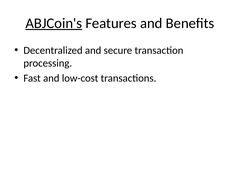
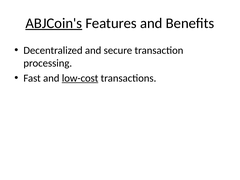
low-cost underline: none -> present
